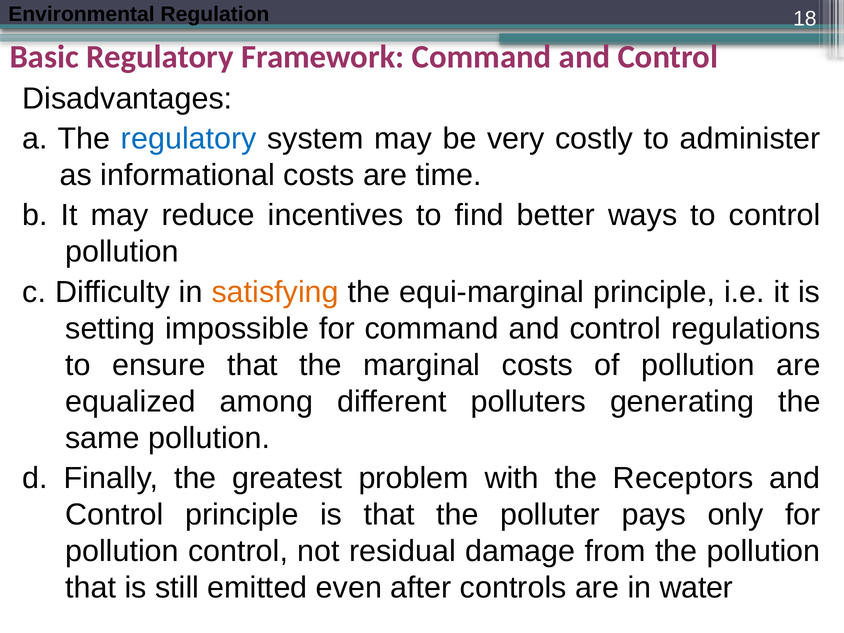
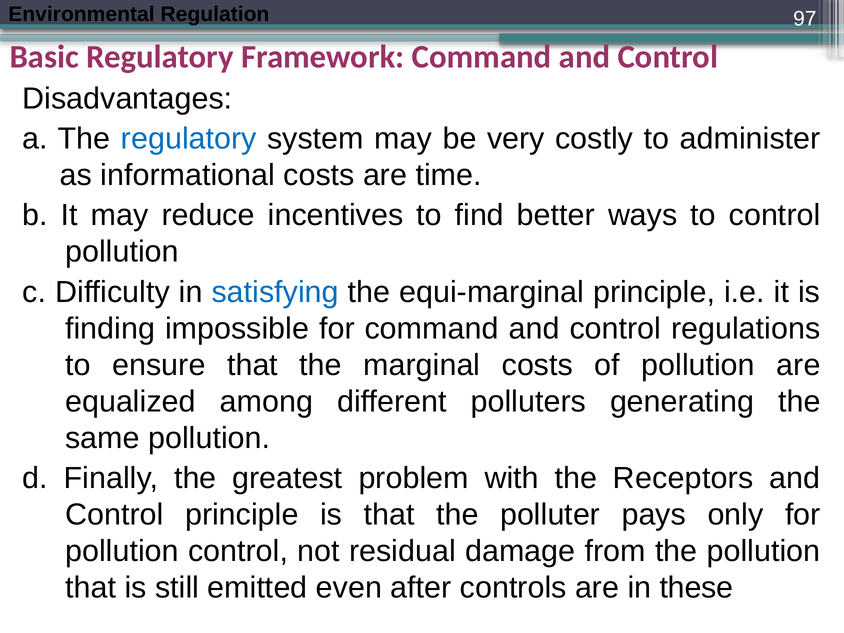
18: 18 -> 97
satisfying colour: orange -> blue
setting: setting -> finding
water: water -> these
